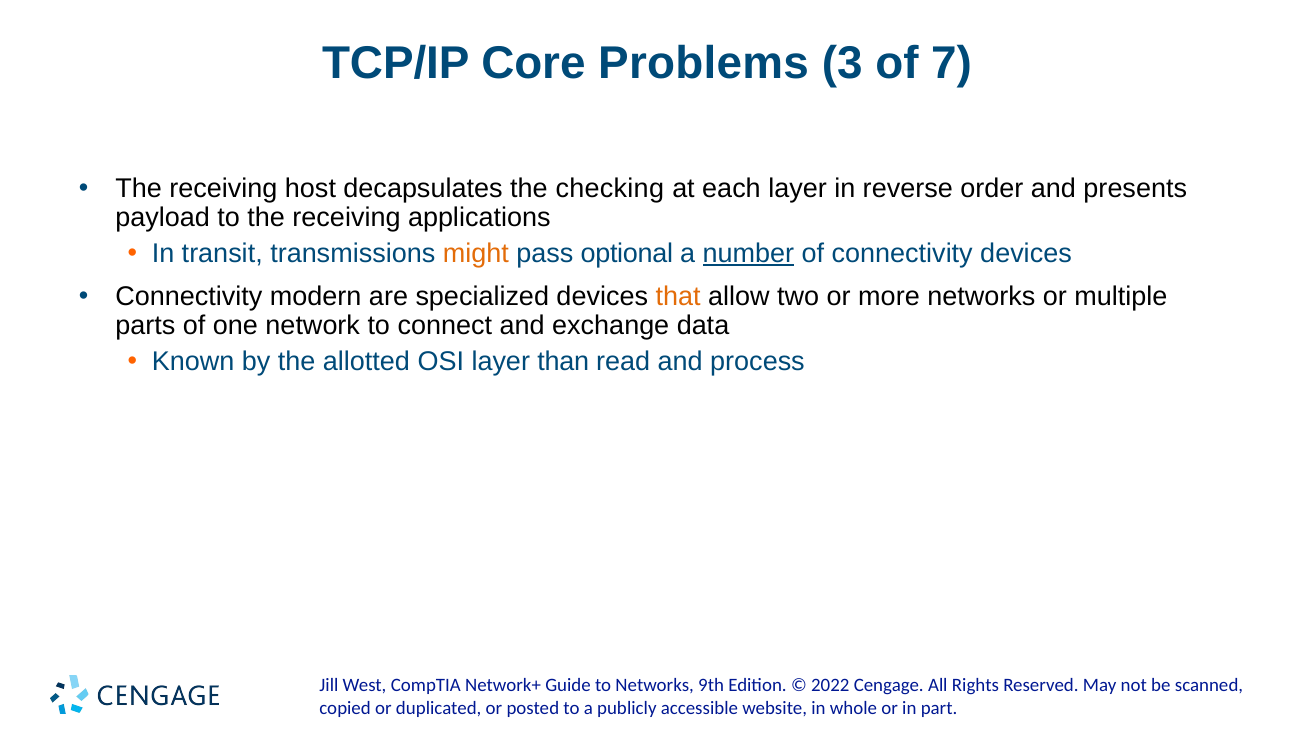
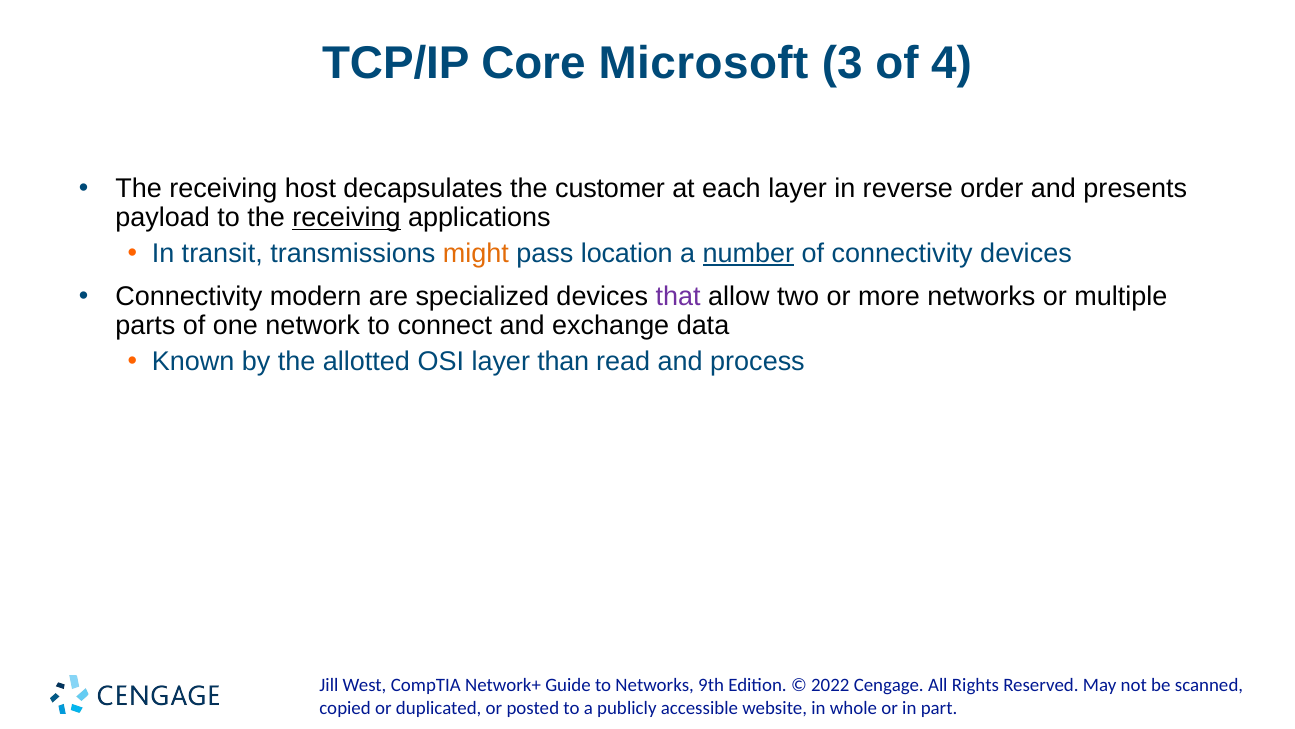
Problems: Problems -> Microsoft
7: 7 -> 4
checking: checking -> customer
receiving at (347, 218) underline: none -> present
optional: optional -> location
that colour: orange -> purple
